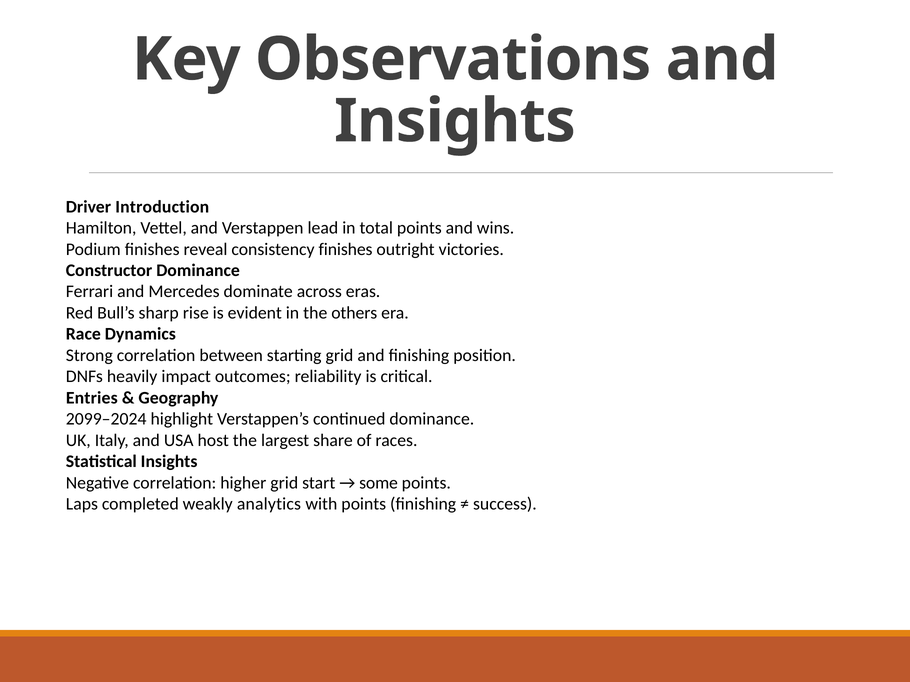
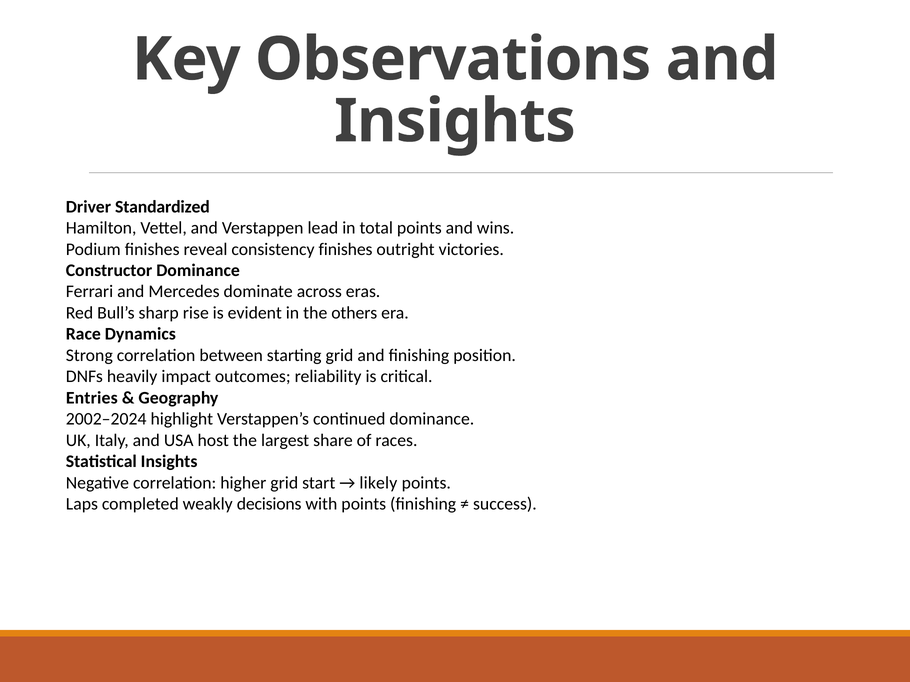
Introduction: Introduction -> Standardized
2099–2024: 2099–2024 -> 2002–2024
some: some -> likely
analytics: analytics -> decisions
